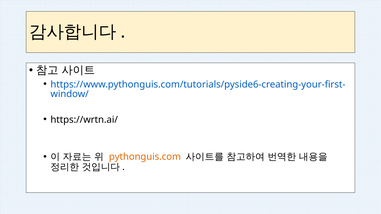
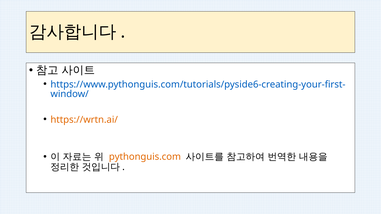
https://wrtn.ai/ colour: black -> orange
